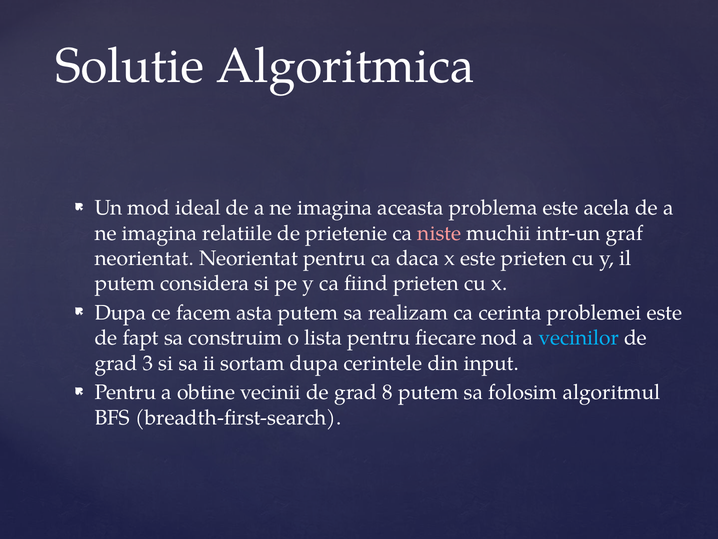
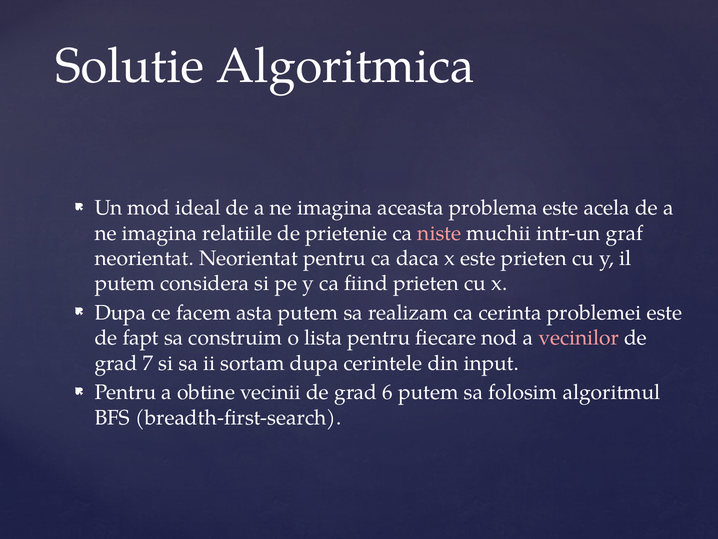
vecinilor colour: light blue -> pink
3: 3 -> 7
8: 8 -> 6
